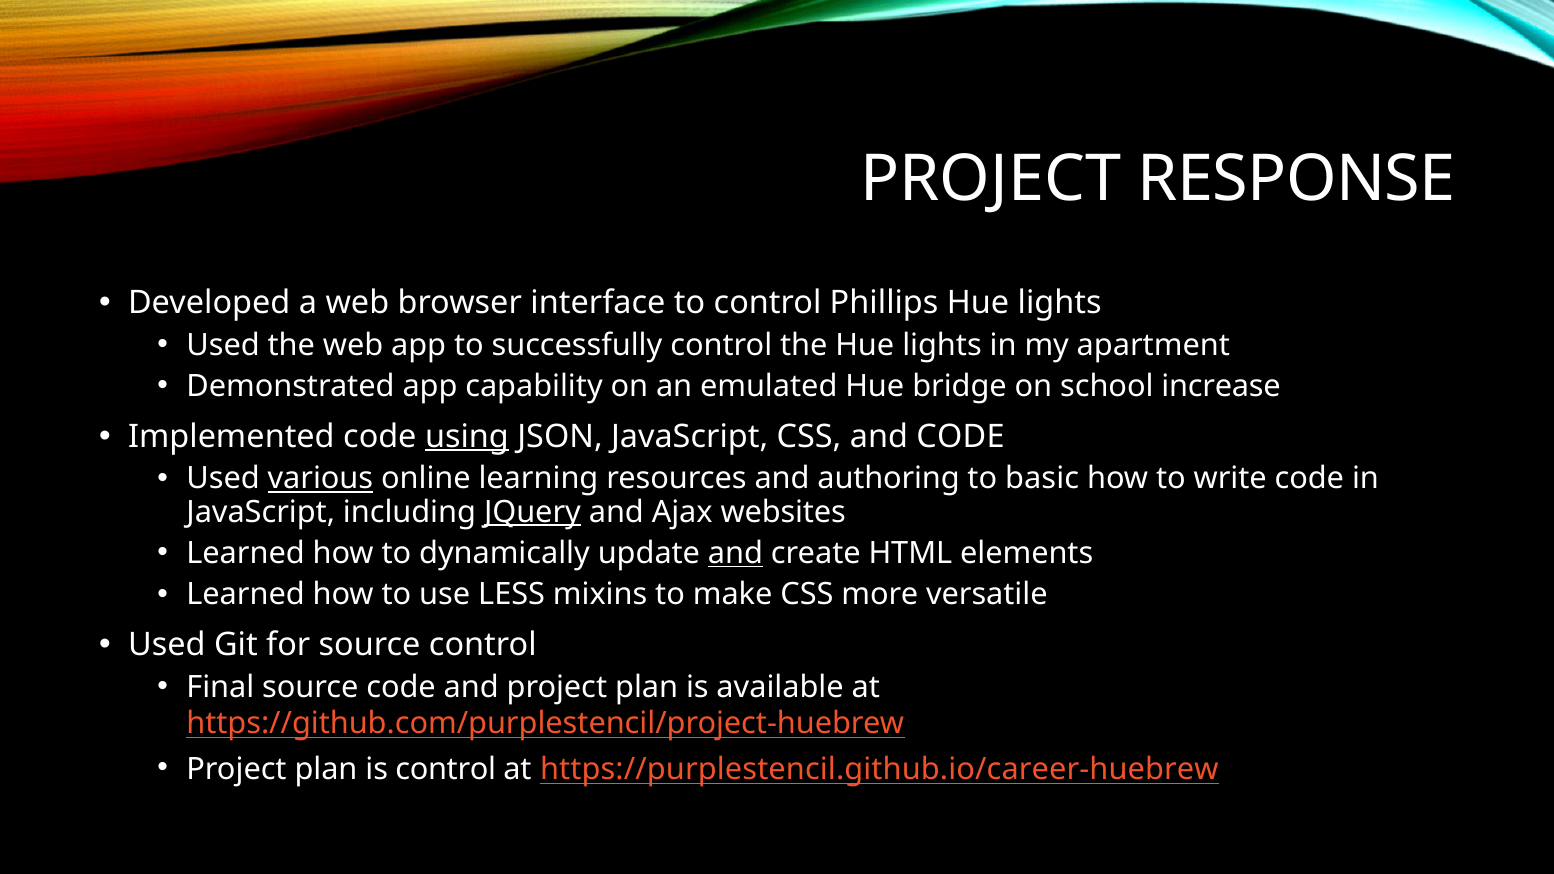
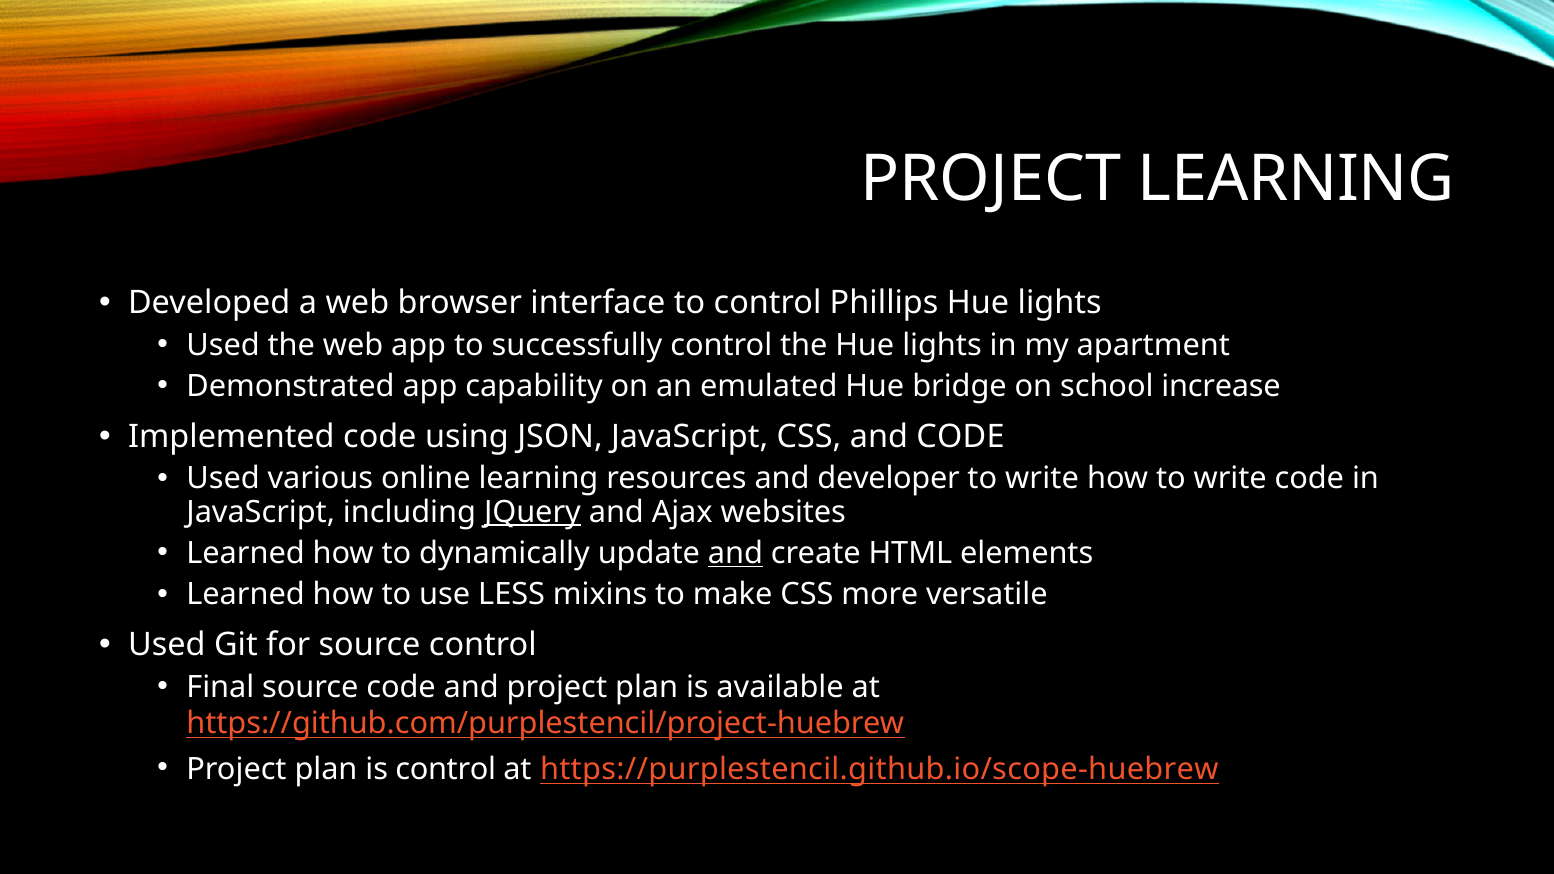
PROJECT RESPONSE: RESPONSE -> LEARNING
using underline: present -> none
various underline: present -> none
authoring: authoring -> developer
basic at (1042, 479): basic -> write
https://purplestencil.github.io/career-huebrew: https://purplestencil.github.io/career-huebrew -> https://purplestencil.github.io/scope-huebrew
